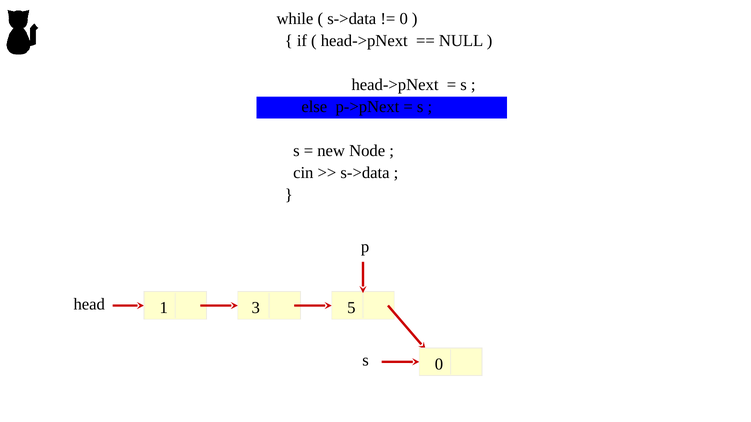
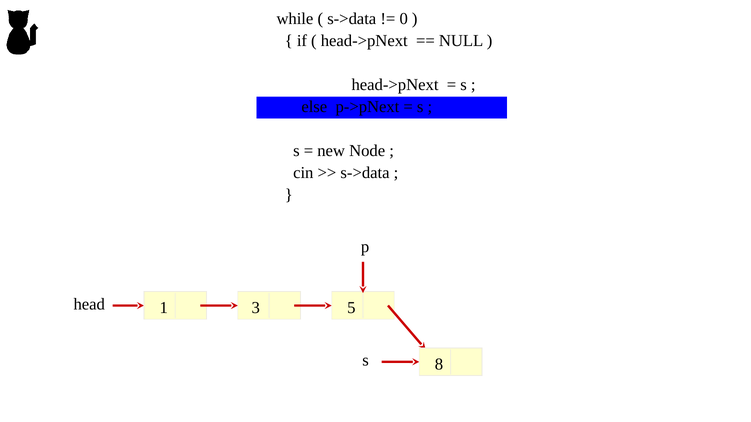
s 0: 0 -> 8
